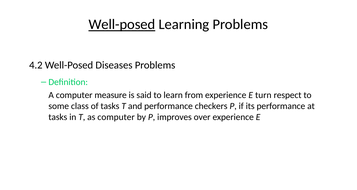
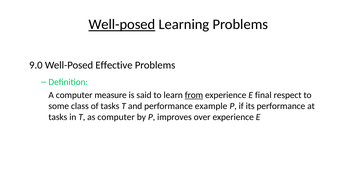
4.2: 4.2 -> 9.0
Diseases: Diseases -> Effective
from underline: none -> present
turn: turn -> final
checkers: checkers -> example
